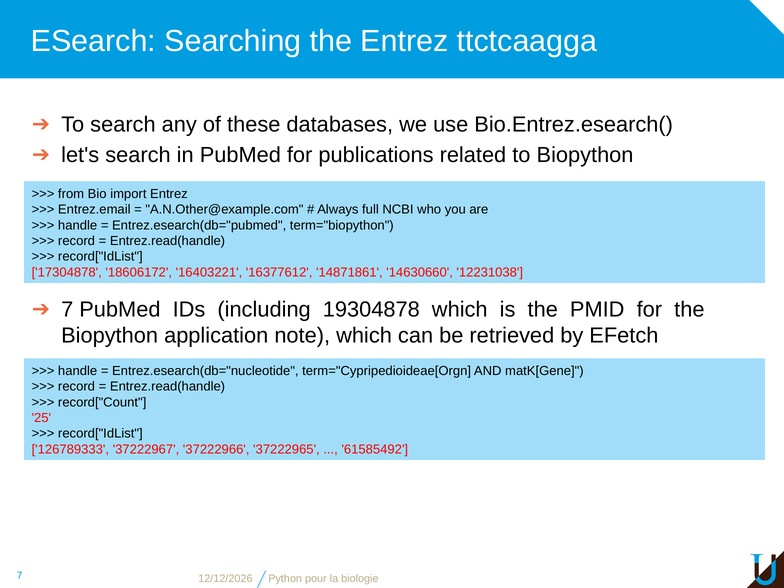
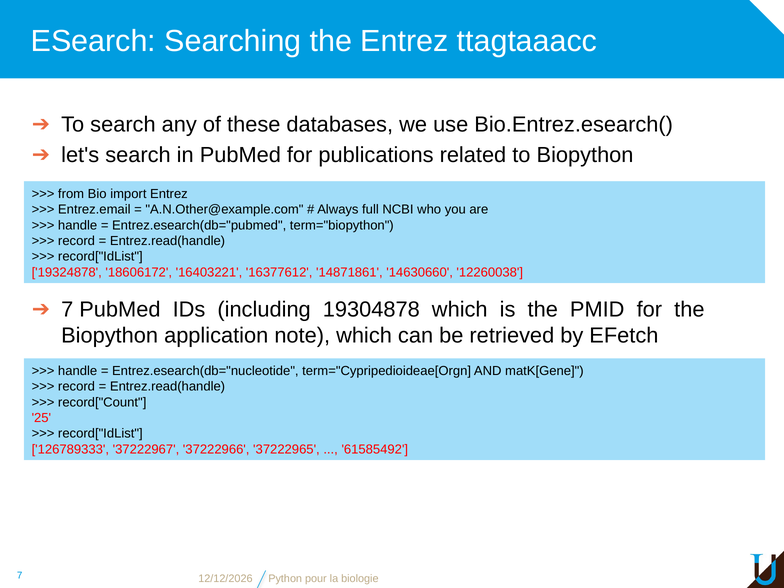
ttctcaagga: ttctcaagga -> ttagtaaacc
17304878: 17304878 -> 19324878
12231038: 12231038 -> 12260038
